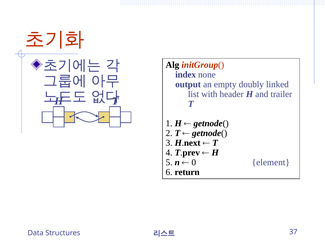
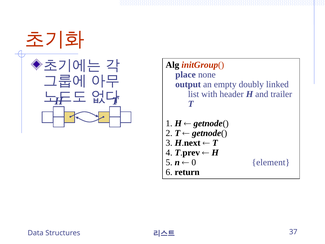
index: index -> place
